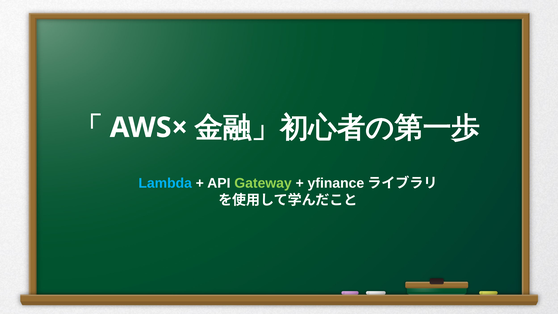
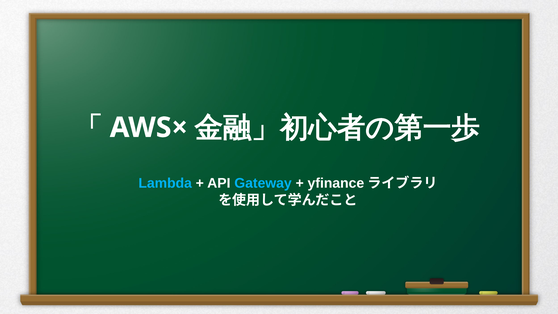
Gateway colour: light green -> light blue
